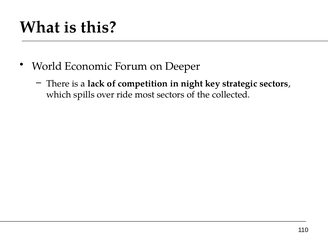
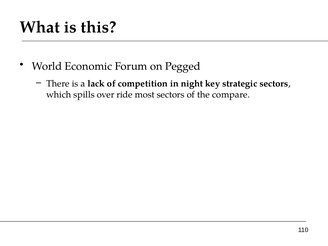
Deeper: Deeper -> Pegged
collected: collected -> compare
